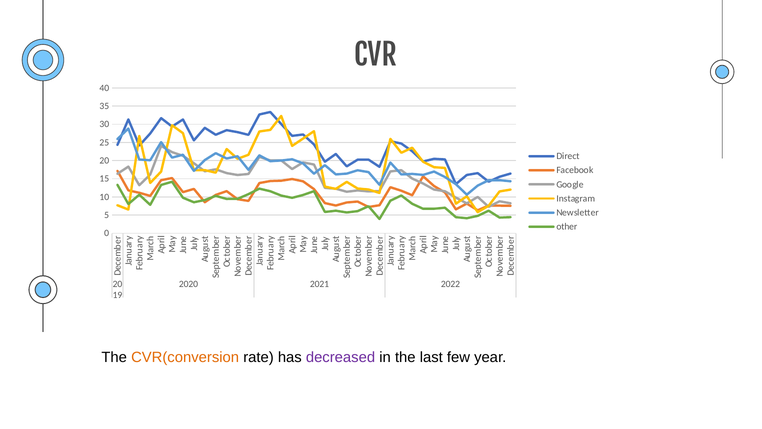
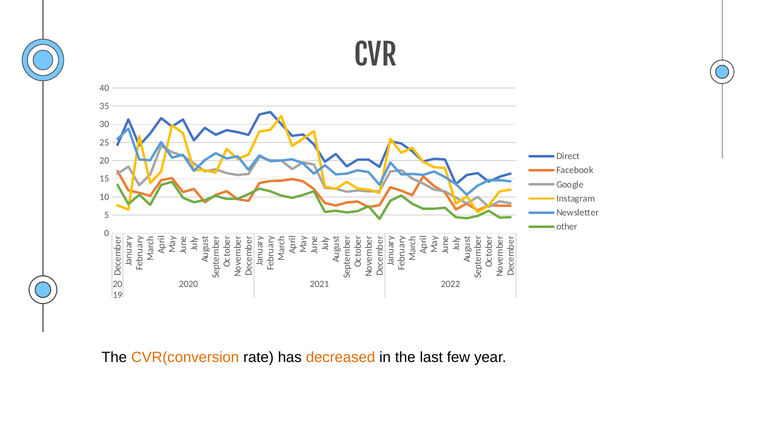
decreased colour: purple -> orange
